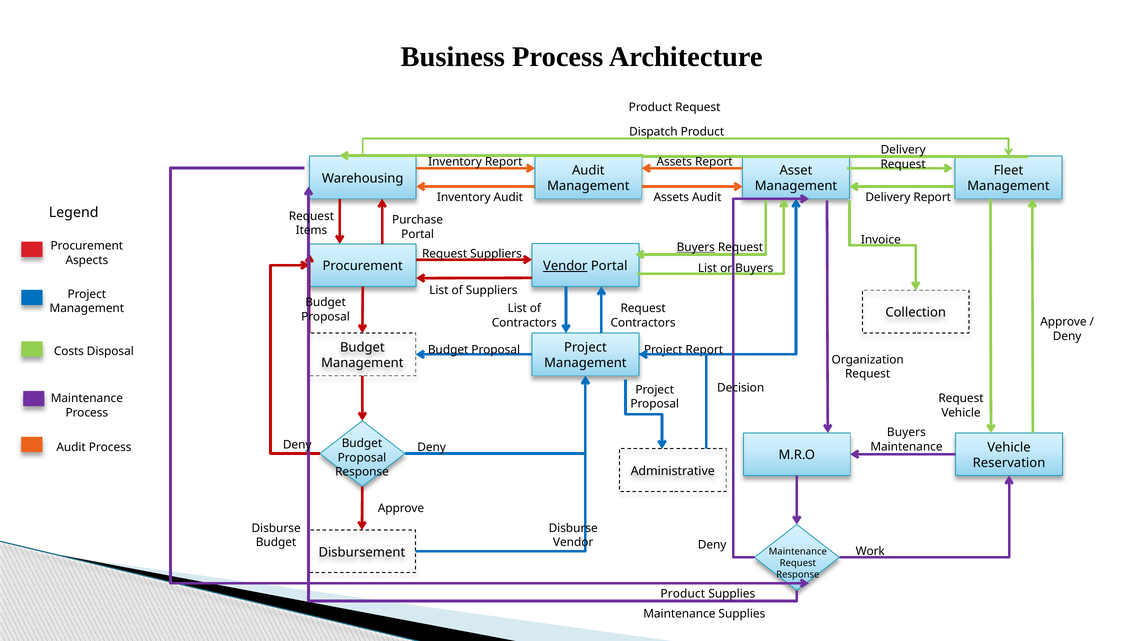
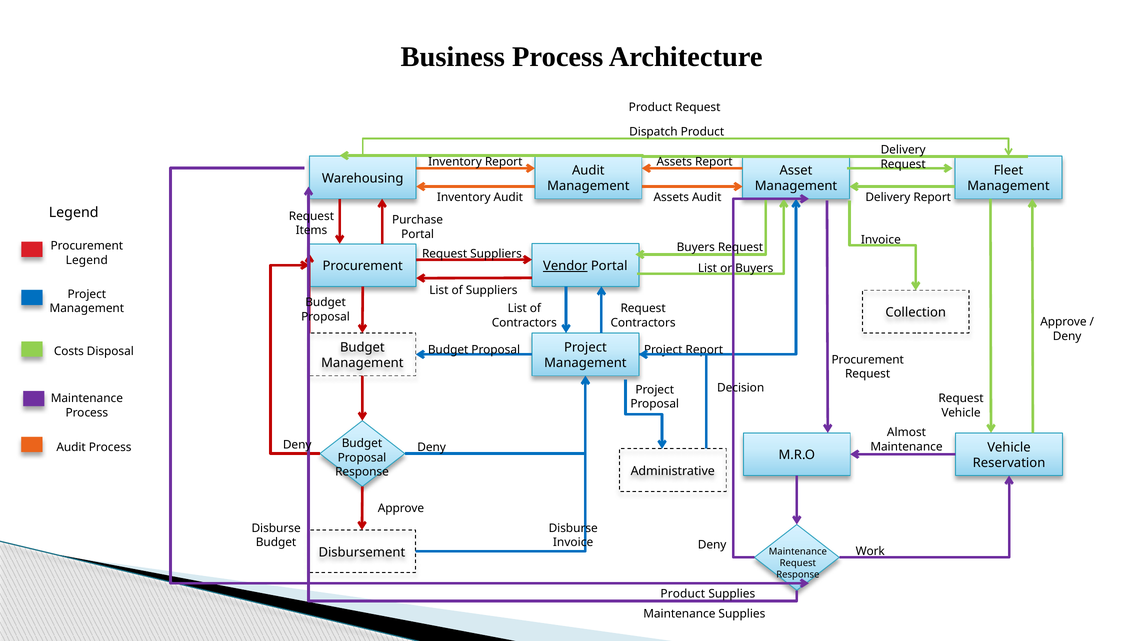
Buyers at (696, 247) underline: present -> none
Aspects at (87, 260): Aspects -> Legend
Organization at (868, 360): Organization -> Procurement
Buyers at (906, 432): Buyers -> Almost
Vendor at (573, 542): Vendor -> Invoice
